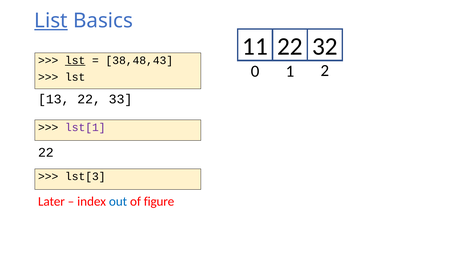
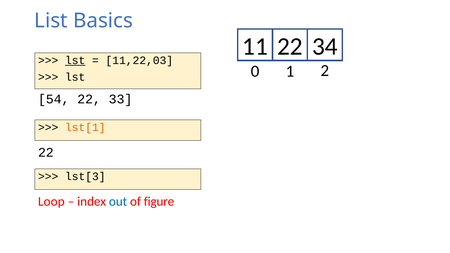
List underline: present -> none
32: 32 -> 34
38,48,43: 38,48,43 -> 11,22,03
13: 13 -> 54
lst[1 colour: purple -> orange
Later: Later -> Loop
